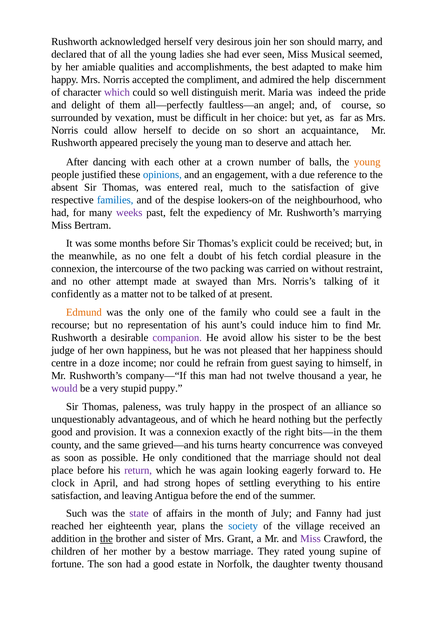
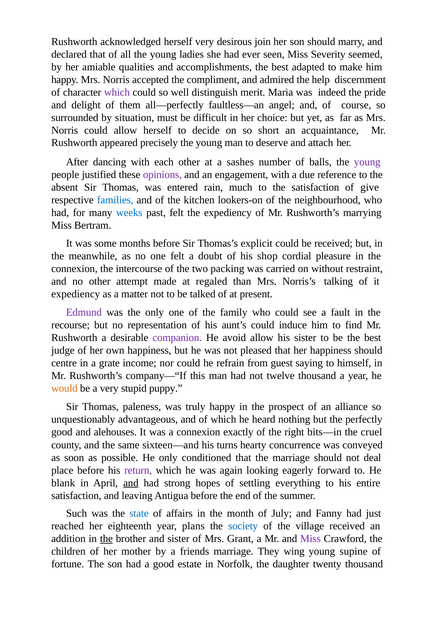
Musical: Musical -> Severity
vexation: vexation -> situation
crown: crown -> sashes
young at (367, 162) colour: orange -> purple
opinions colour: blue -> purple
real: real -> rain
despise: despise -> kitchen
weeks colour: purple -> blue
fetch: fetch -> shop
swayed: swayed -> regaled
confidently at (76, 294): confidently -> expediency
Edmund colour: orange -> purple
doze: doze -> grate
would colour: purple -> orange
provision: provision -> alehouses
the them: them -> cruel
grieved—and: grieved—and -> sixteen—and
clock: clock -> blank
and at (131, 483) underline: none -> present
state colour: purple -> blue
bestow: bestow -> friends
rated: rated -> wing
